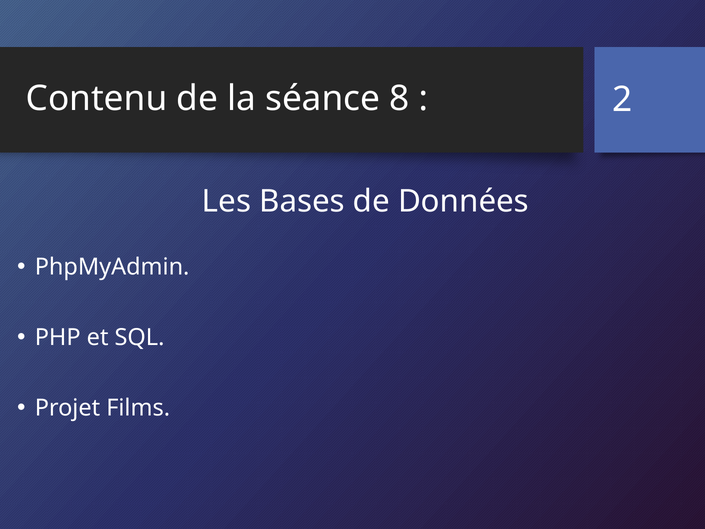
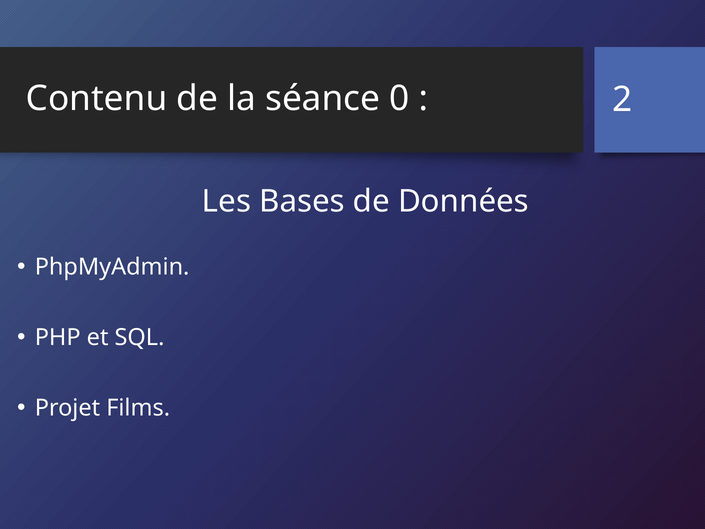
8: 8 -> 0
